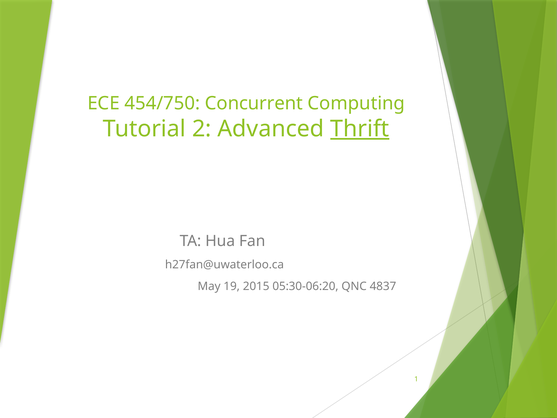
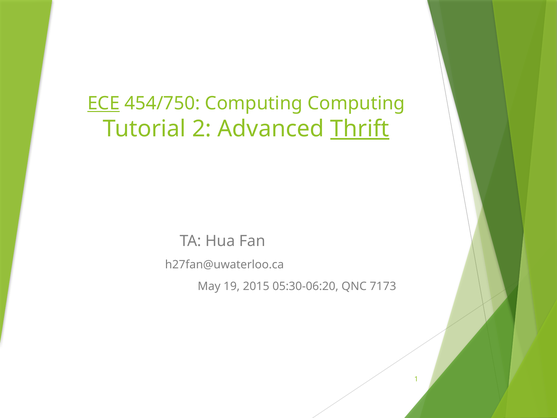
ECE underline: none -> present
454/750 Concurrent: Concurrent -> Computing
4837: 4837 -> 7173
